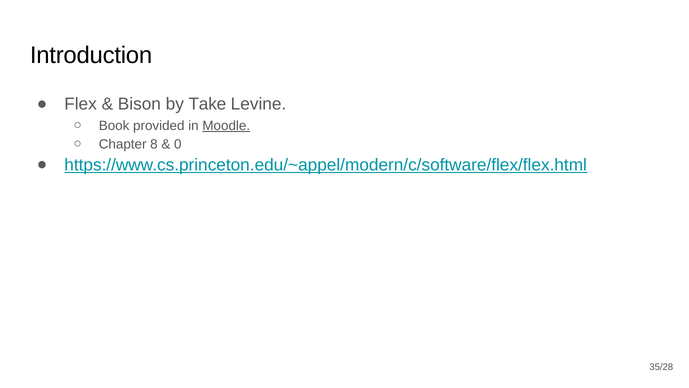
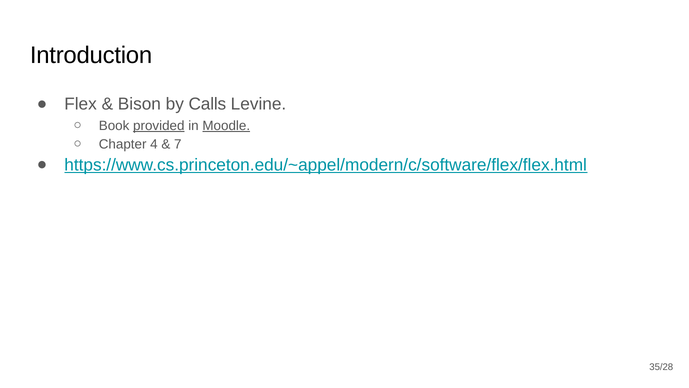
Take: Take -> Calls
provided underline: none -> present
8: 8 -> 4
0: 0 -> 7
